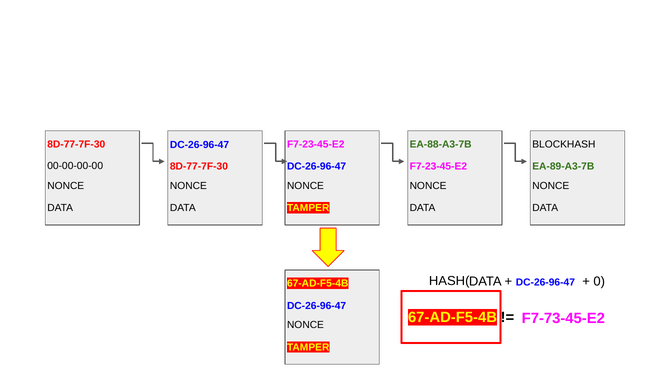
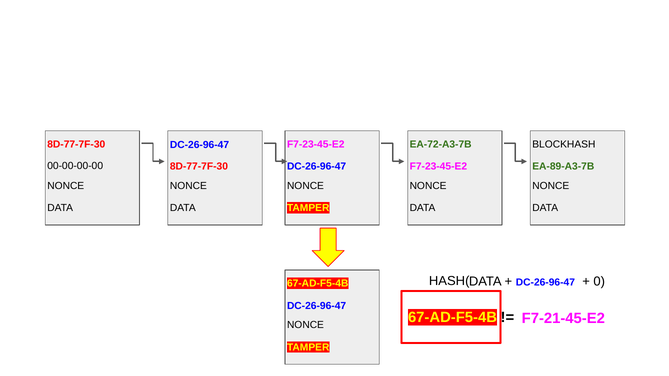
EA-88-A3-7B: EA-88-A3-7B -> EA-72-A3-7B
F7-73-45-E2: F7-73-45-E2 -> F7-21-45-E2
